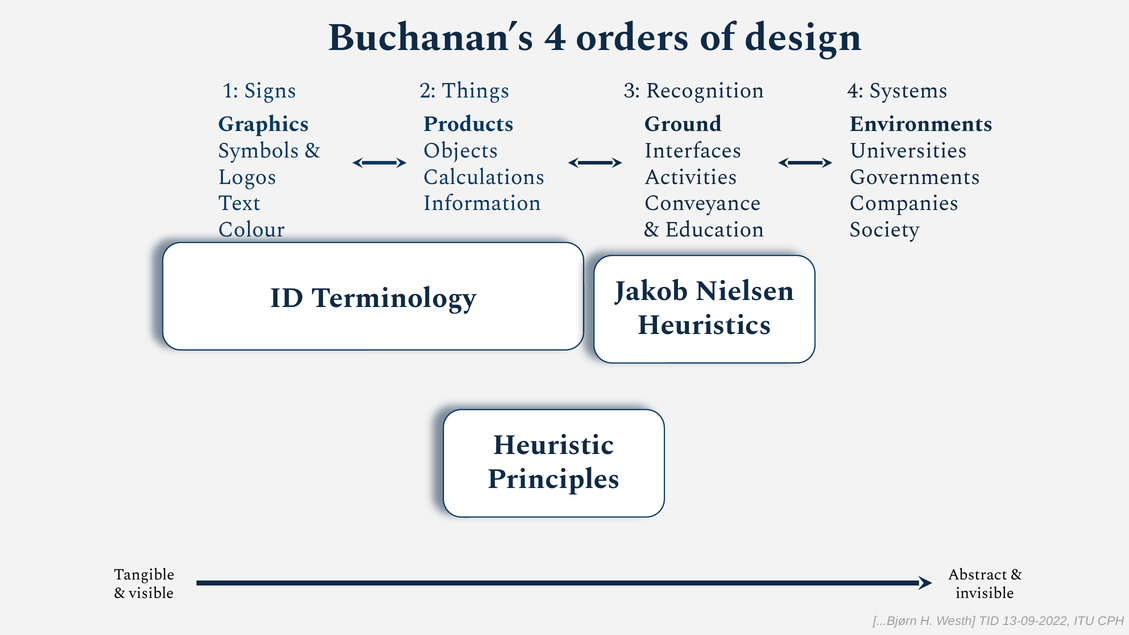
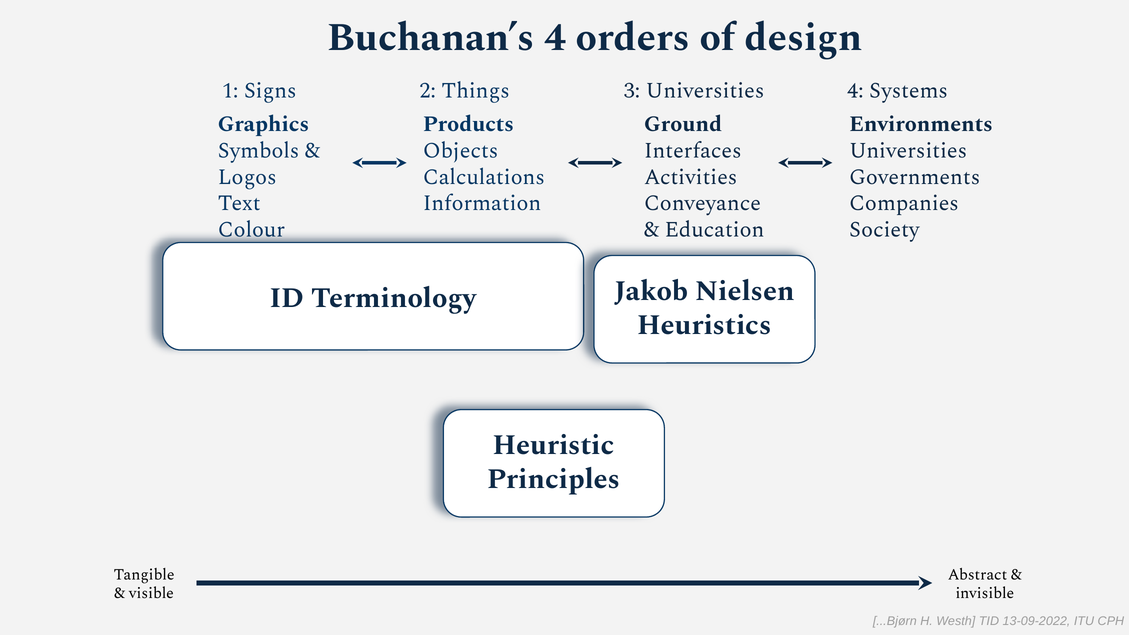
3 Recognition: Recognition -> Universities
